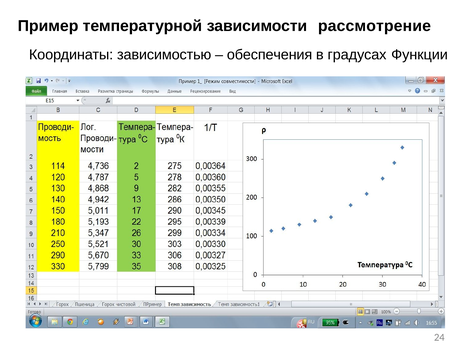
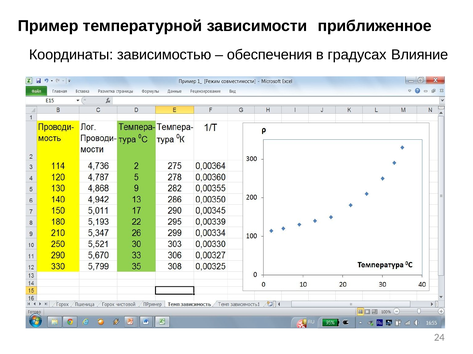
рассмотрение: рассмотрение -> приближенное
Функции: Функции -> Влияние
